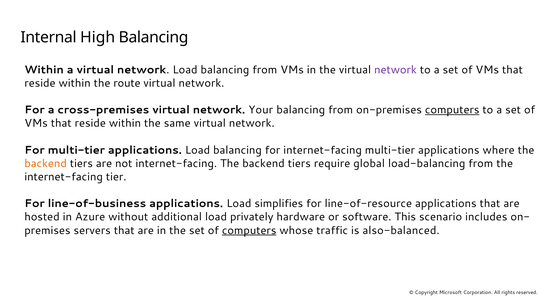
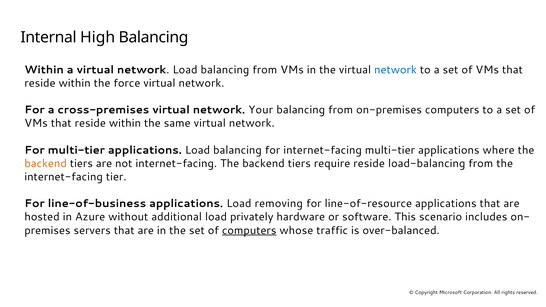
network at (395, 70) colour: purple -> blue
route: route -> force
computers at (452, 110) underline: present -> none
require global: global -> reside
simplifies: simplifies -> removing
also-balanced: also-balanced -> over-balanced
